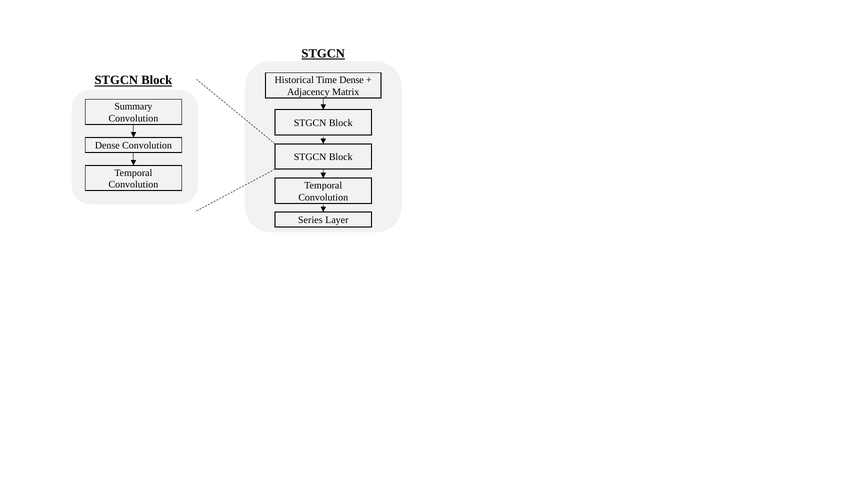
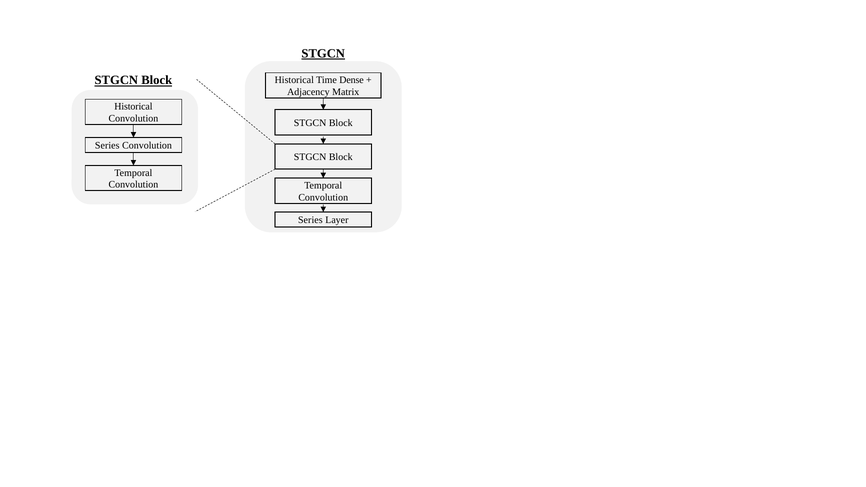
Summary at (133, 107): Summary -> Historical
Dense at (107, 146): Dense -> Series
